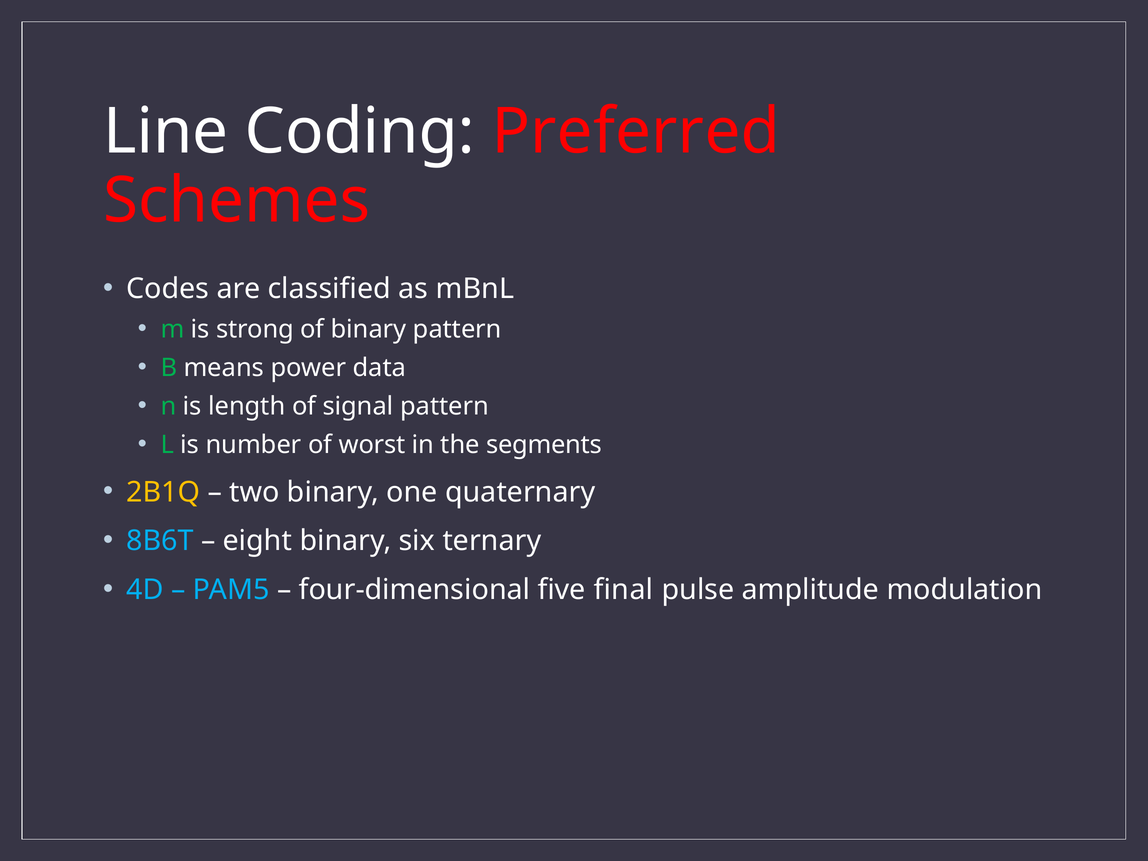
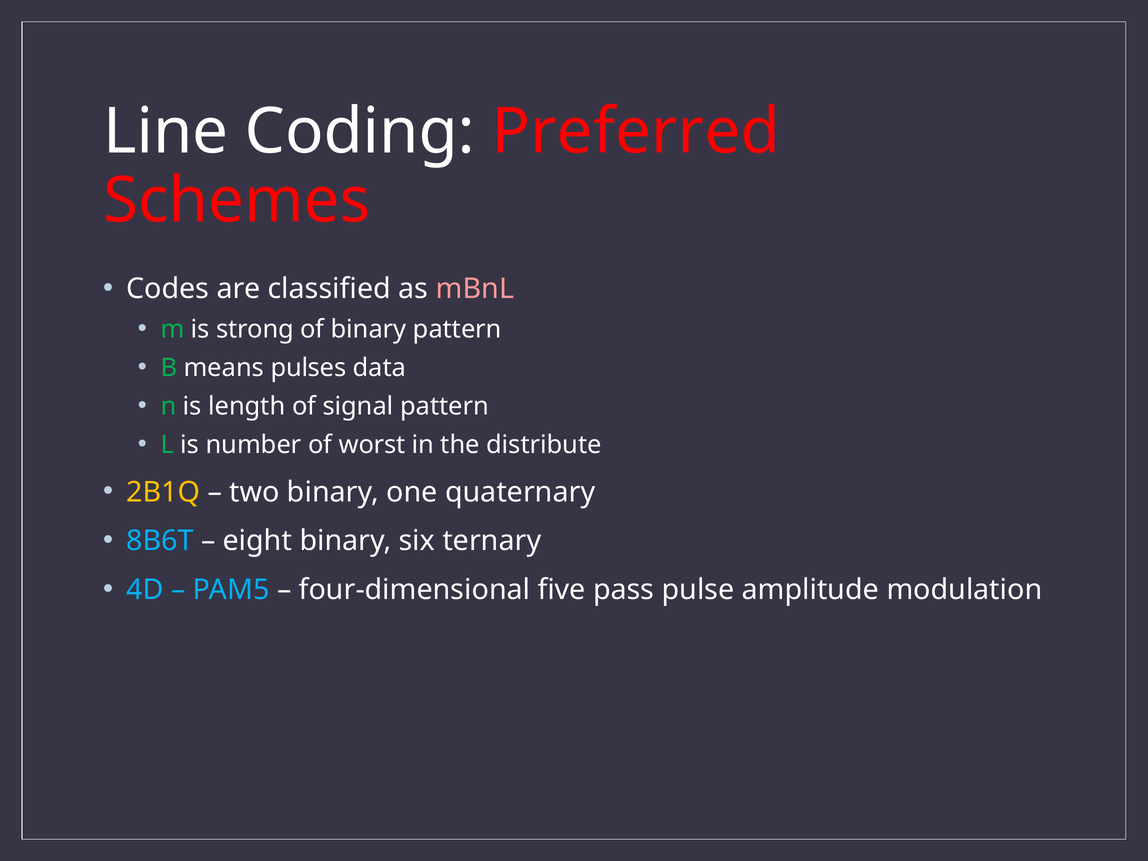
mBnL colour: white -> pink
power: power -> pulses
segments: segments -> distribute
final: final -> pass
